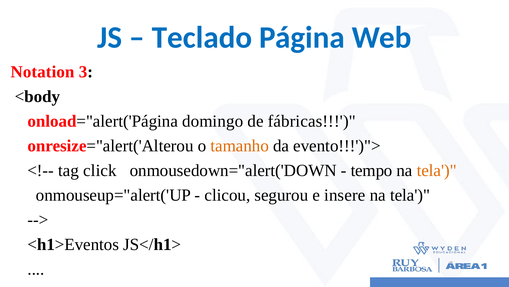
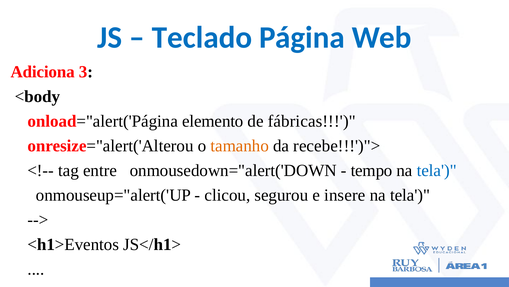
Notation: Notation -> Adiciona
domingo: domingo -> elemento
evento!!!')">: evento!!!')"> -> recebe!!!')">
click: click -> entre
tela at (437, 170) colour: orange -> blue
